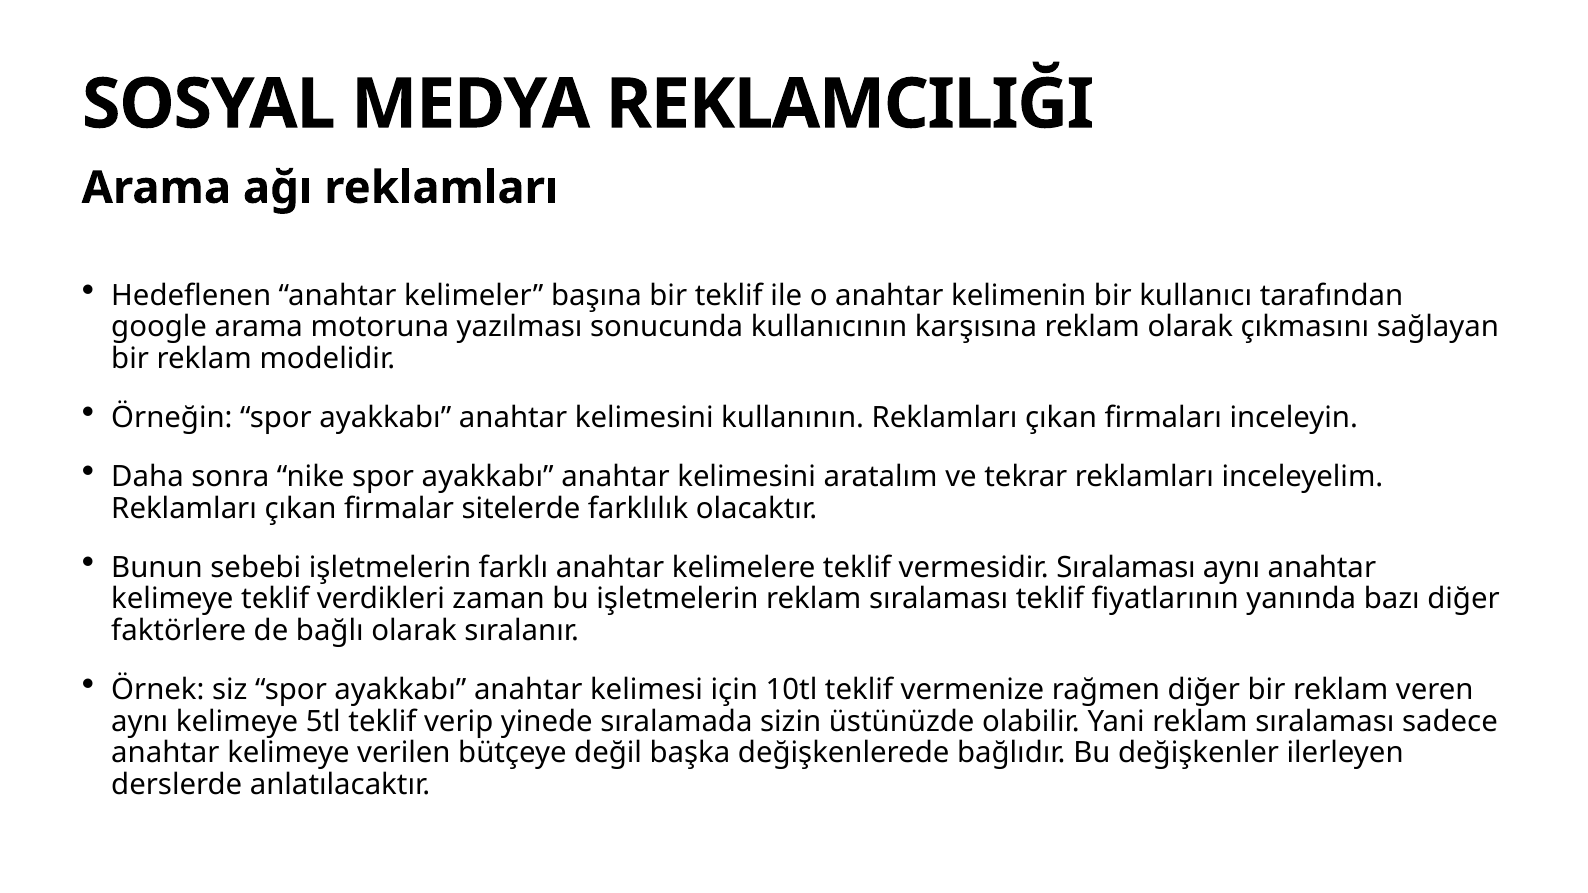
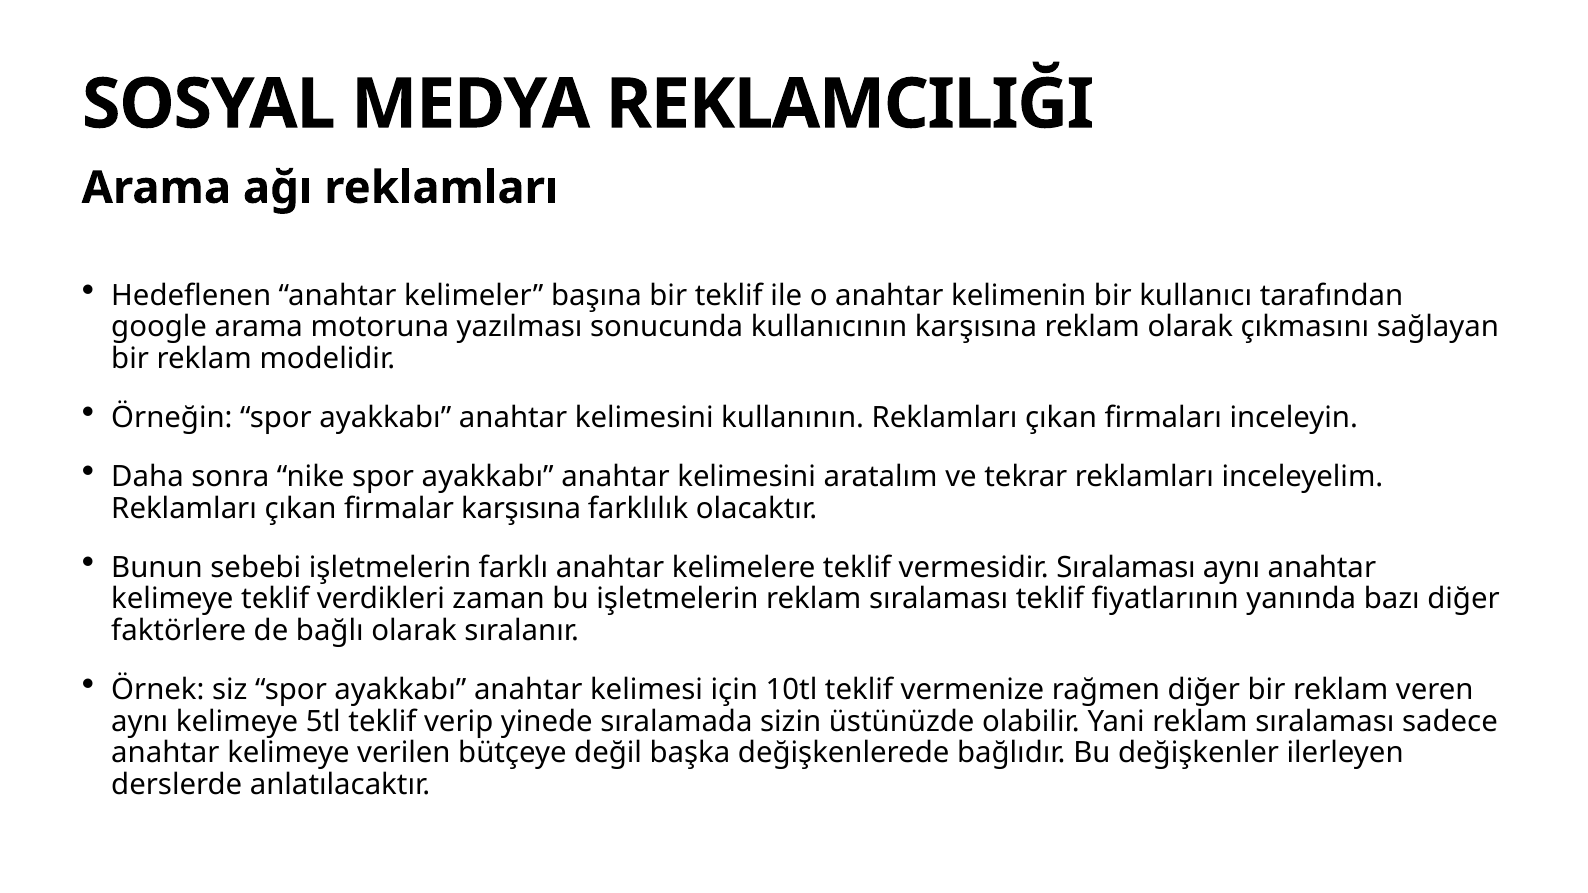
firmalar sitelerde: sitelerde -> karşısına
